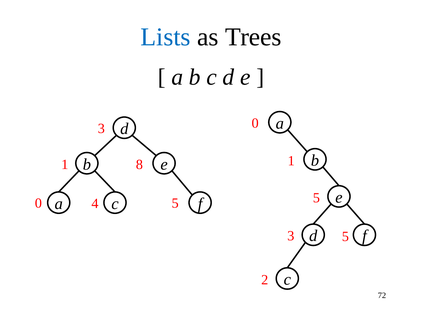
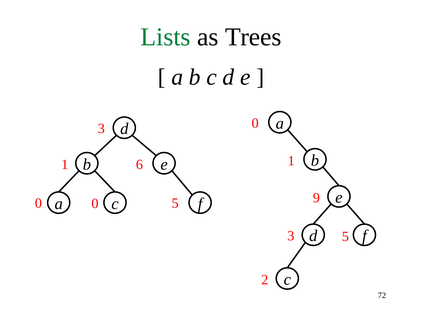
Lists colour: blue -> green
8: 8 -> 6
0 4: 4 -> 0
5 5: 5 -> 9
